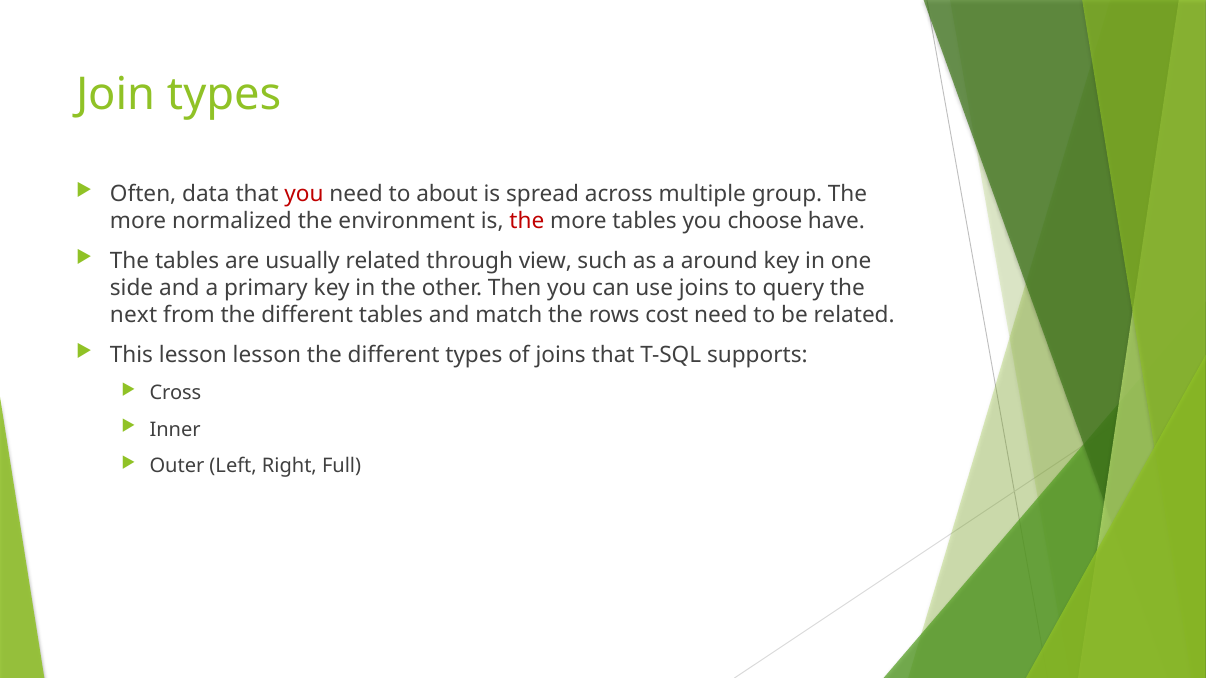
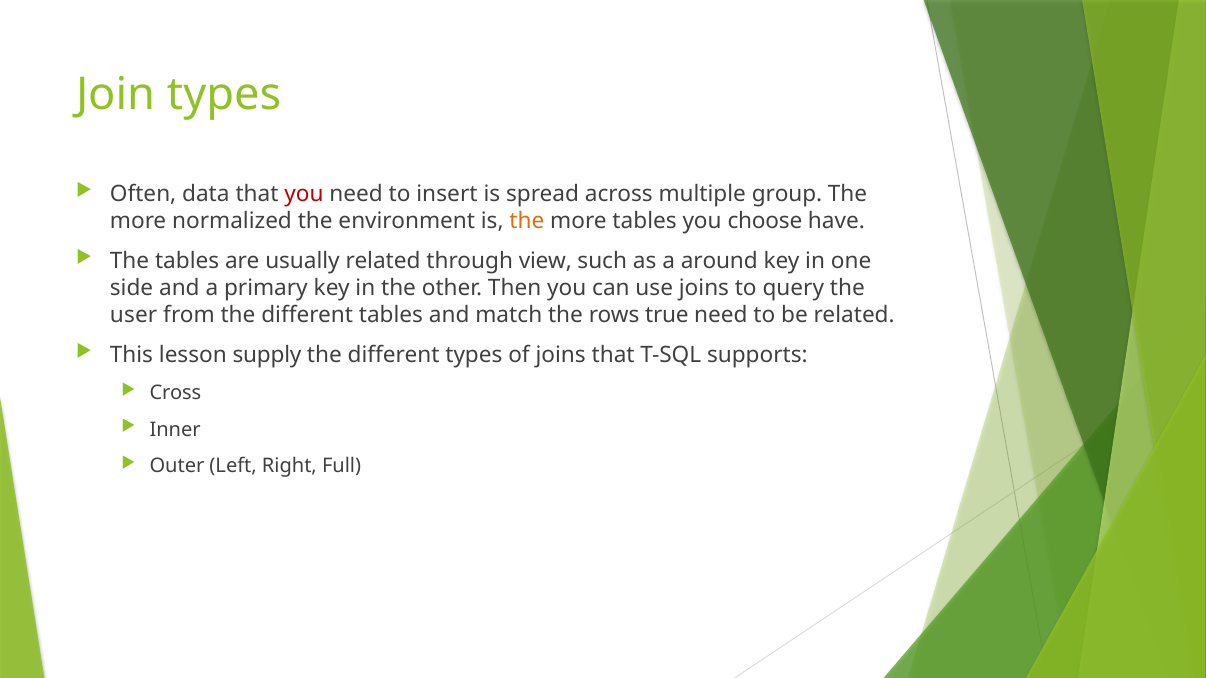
about: about -> insert
the at (527, 221) colour: red -> orange
next: next -> user
cost: cost -> true
lesson lesson: lesson -> supply
